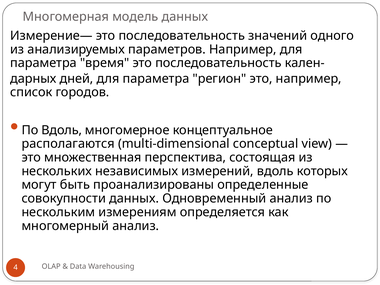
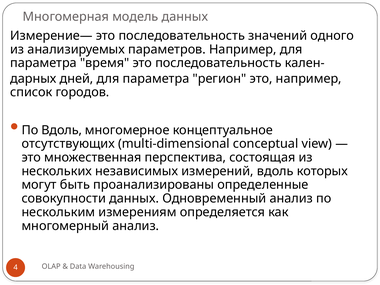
располагаются: располагаются -> отсутствующих
